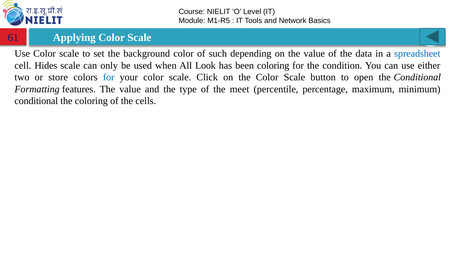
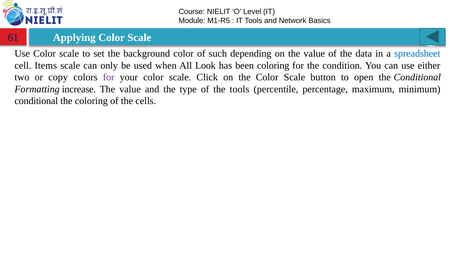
Hides: Hides -> Items
store: store -> copy
for at (109, 77) colour: blue -> purple
features: features -> increase
the meet: meet -> tools
